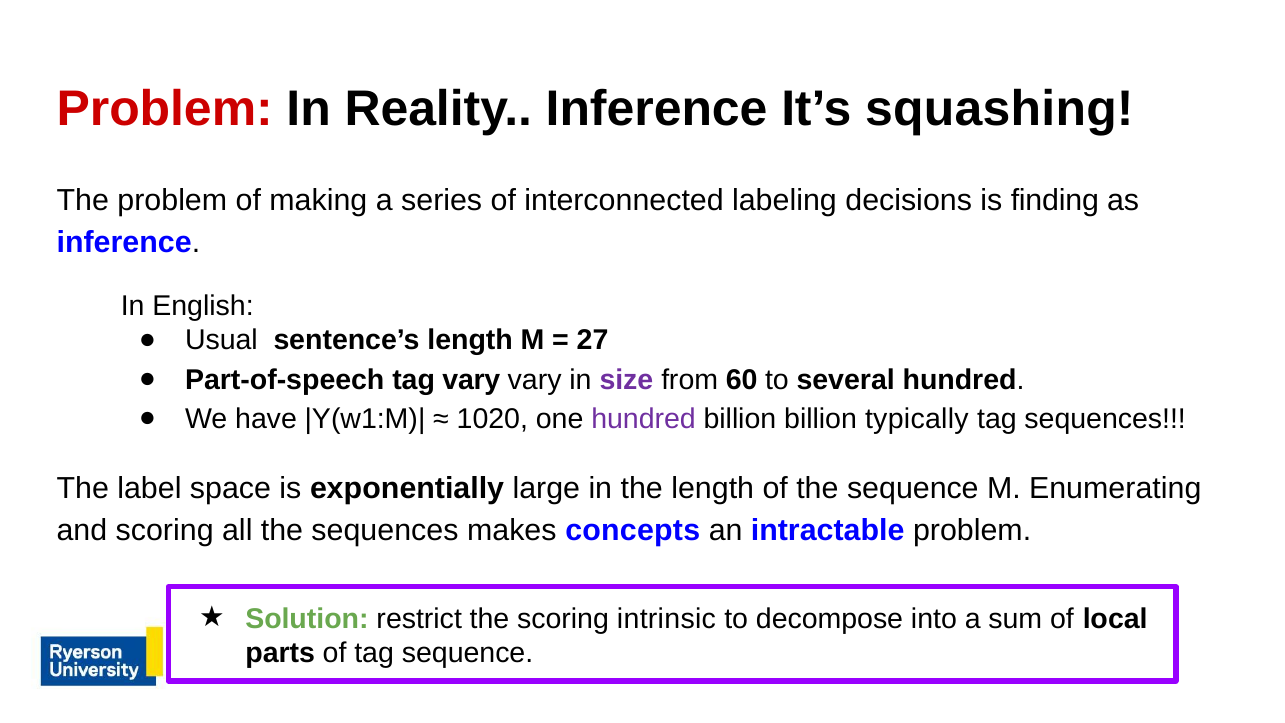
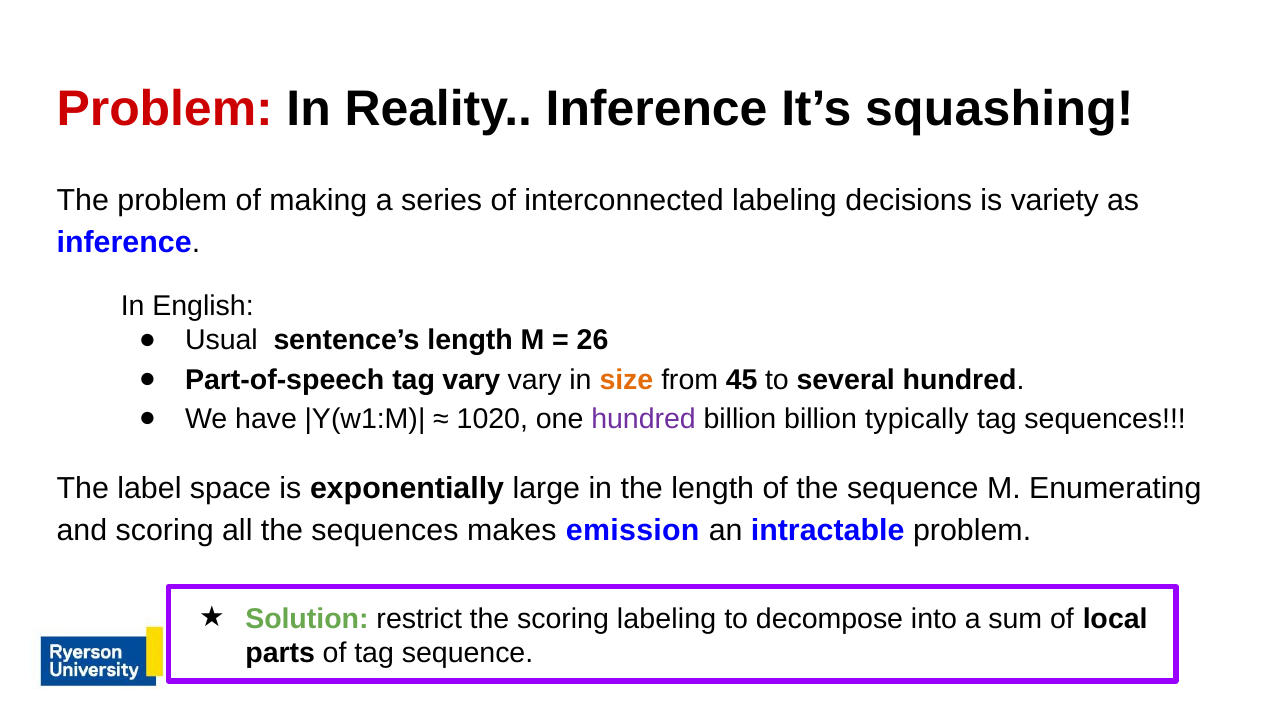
finding: finding -> variety
27: 27 -> 26
size colour: purple -> orange
60: 60 -> 45
concepts: concepts -> emission
scoring intrinsic: intrinsic -> labeling
